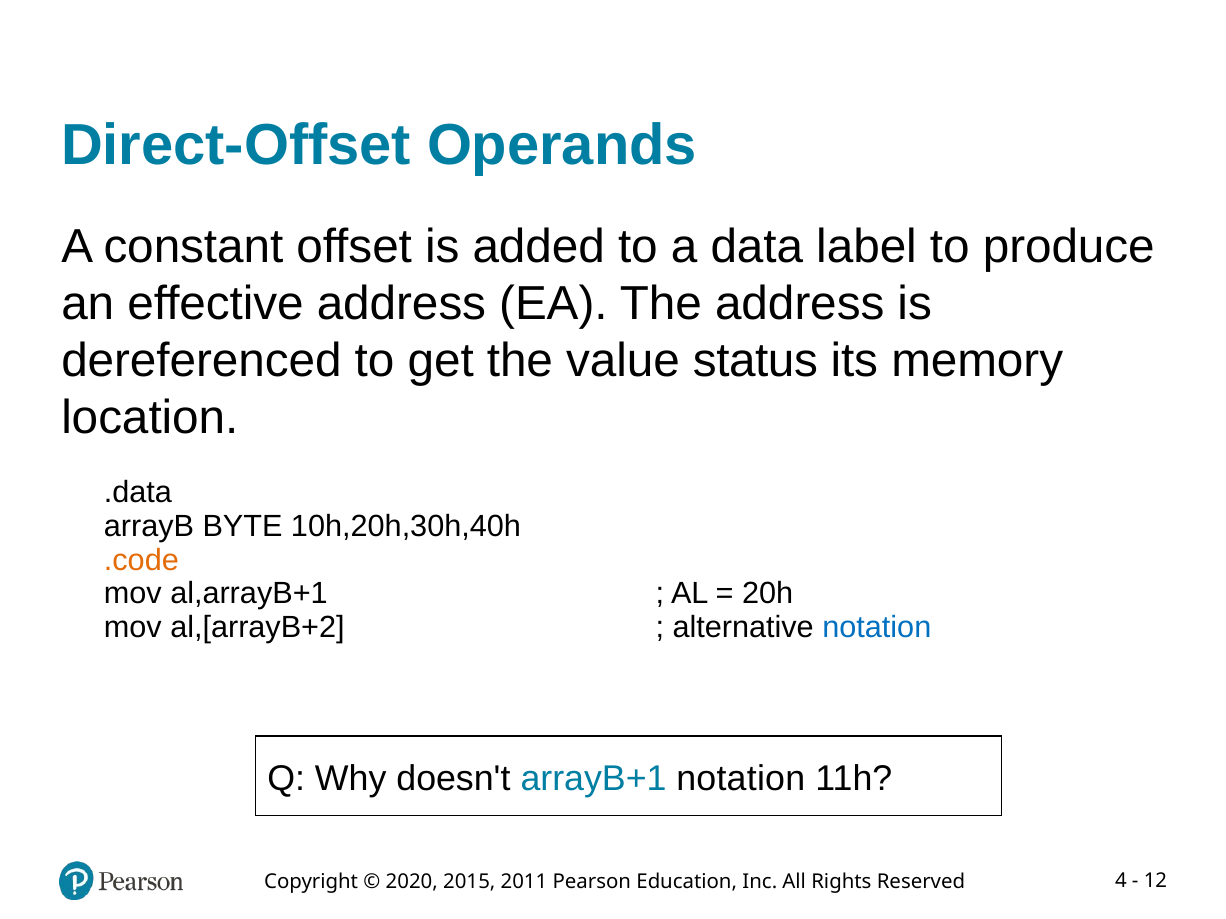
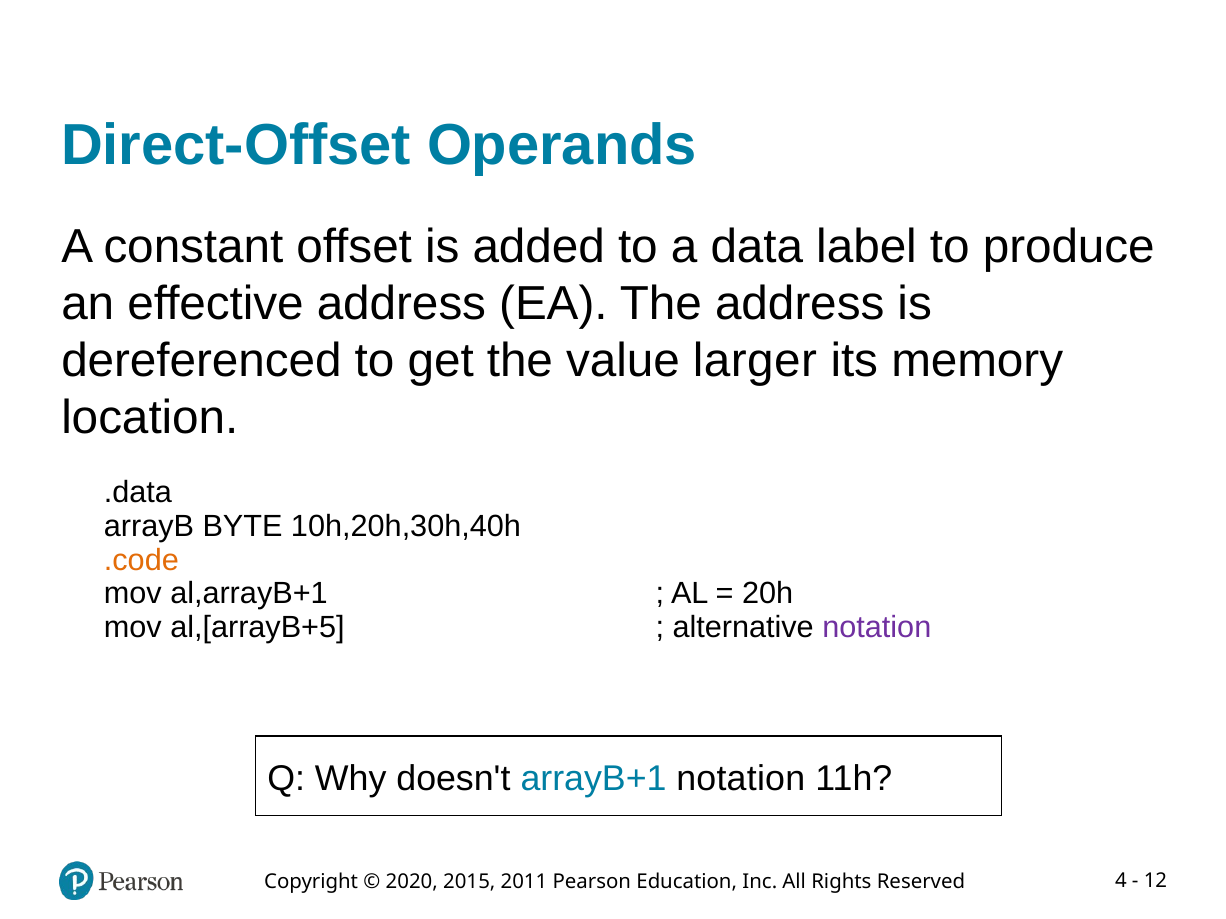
status: status -> larger
al,[arrayB+2: al,[arrayB+2 -> al,[arrayB+5
notation at (877, 628) colour: blue -> purple
